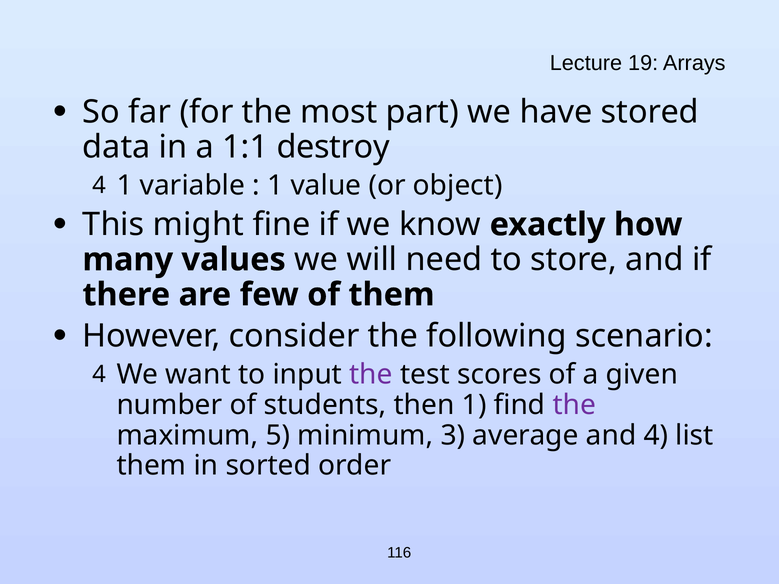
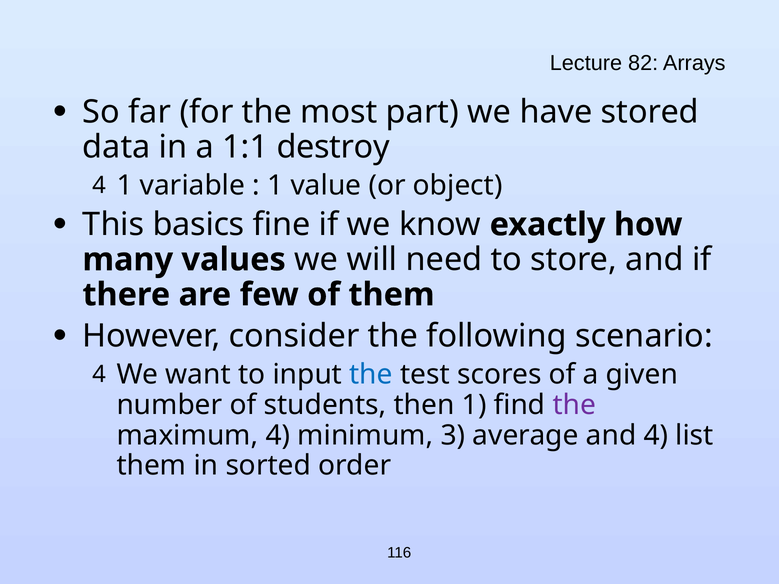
19: 19 -> 82
might: might -> basics
the at (371, 375) colour: purple -> blue
maximum 5: 5 -> 4
